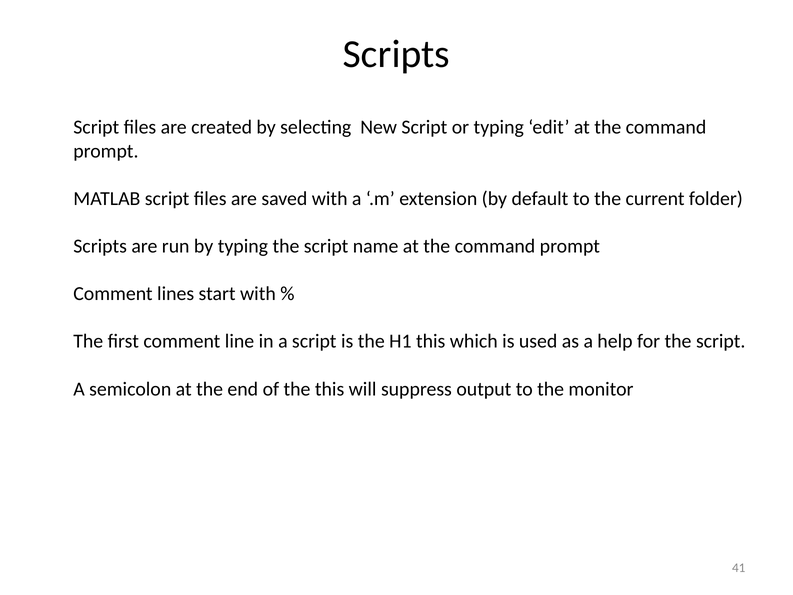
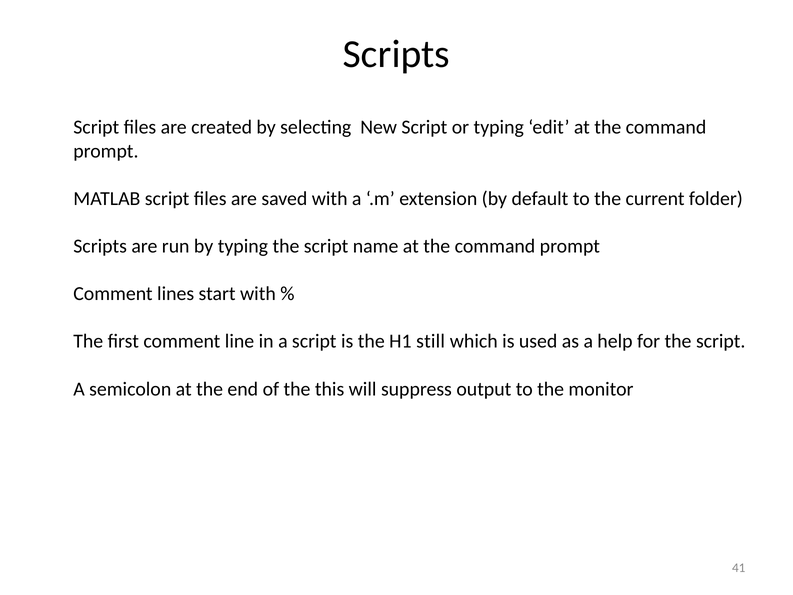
H1 this: this -> still
